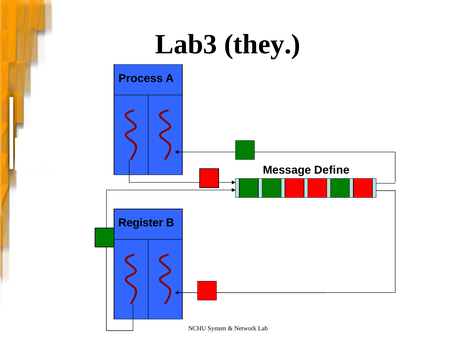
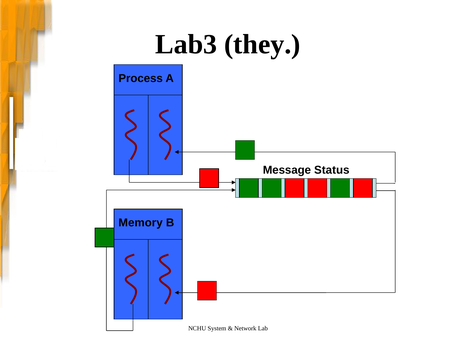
Define: Define -> Status
Register: Register -> Memory
